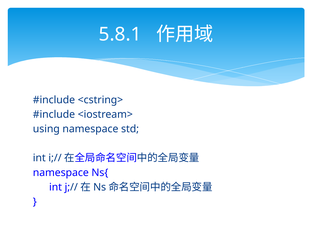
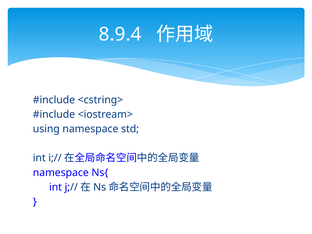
5.8.1: 5.8.1 -> 8.9.4
